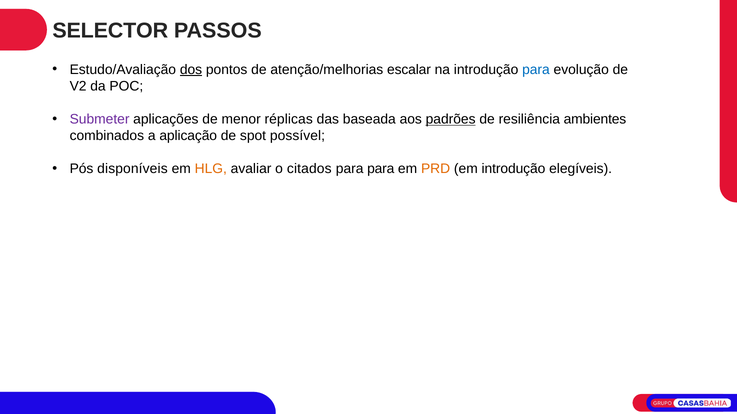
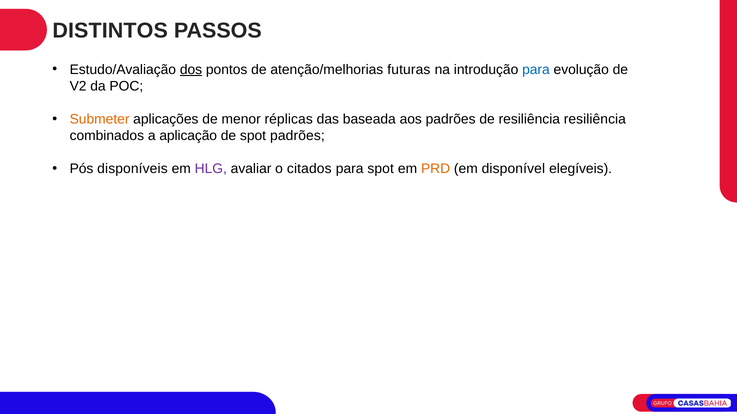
SELECTOR: SELECTOR -> DISTINTOS
escalar: escalar -> futuras
Submeter colour: purple -> orange
padrões at (451, 119) underline: present -> none
resiliência ambientes: ambientes -> resiliência
spot possível: possível -> padrões
HLG colour: orange -> purple
para para: para -> spot
em introdução: introdução -> disponível
